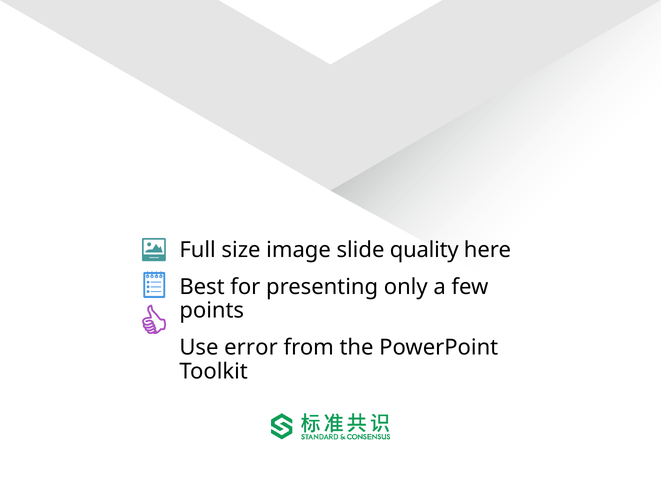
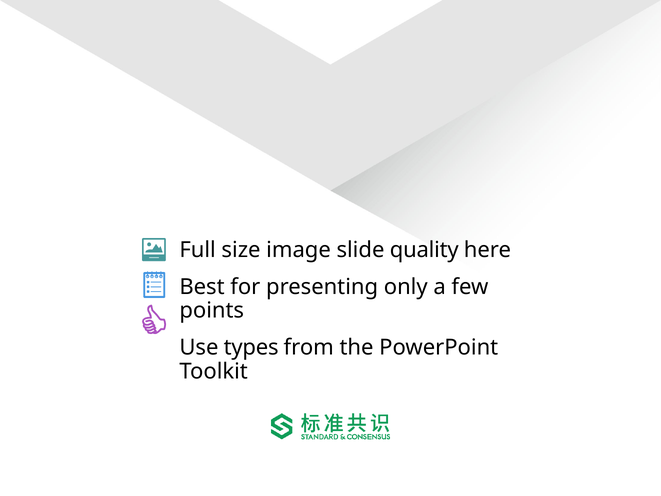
error: error -> types
